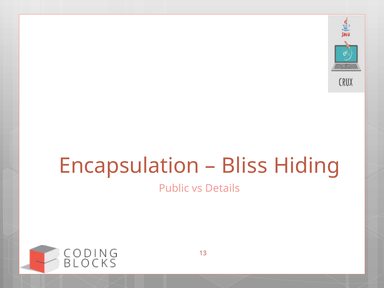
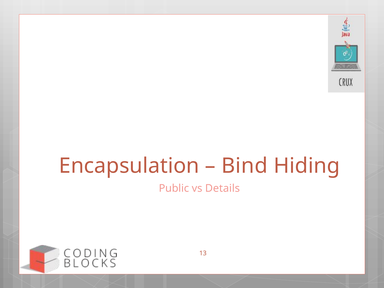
Bliss: Bliss -> Bind
